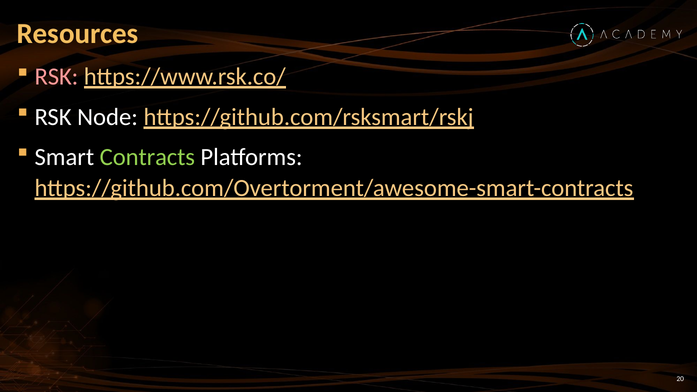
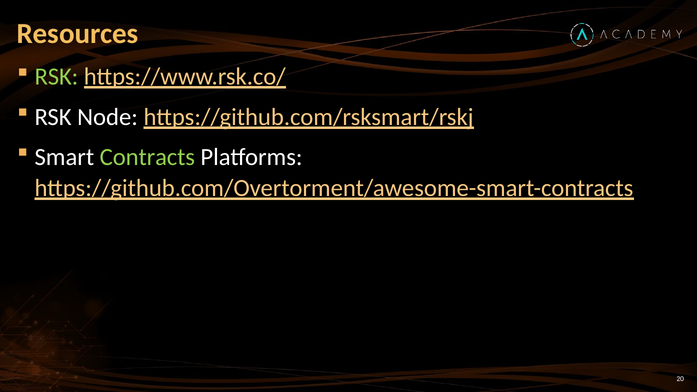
RSK at (56, 77) colour: pink -> light green
